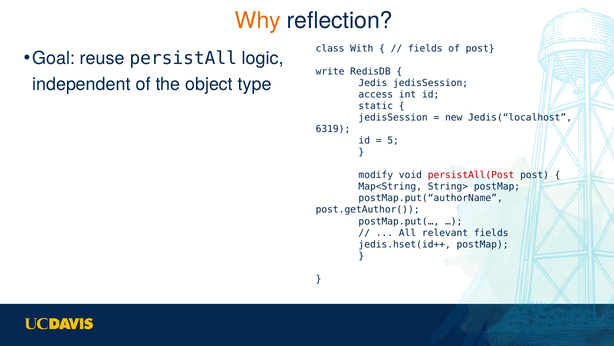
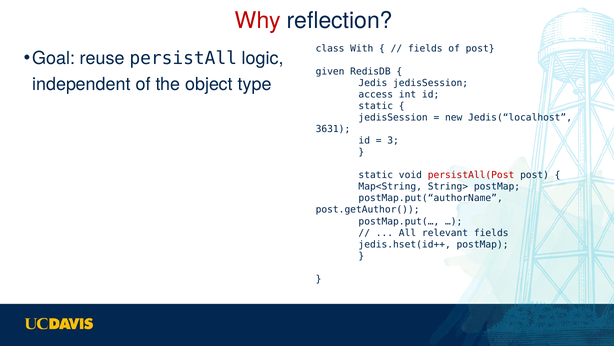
Why colour: orange -> red
write: write -> given
6319: 6319 -> 3631
5: 5 -> 3
modify at (376, 175): modify -> static
